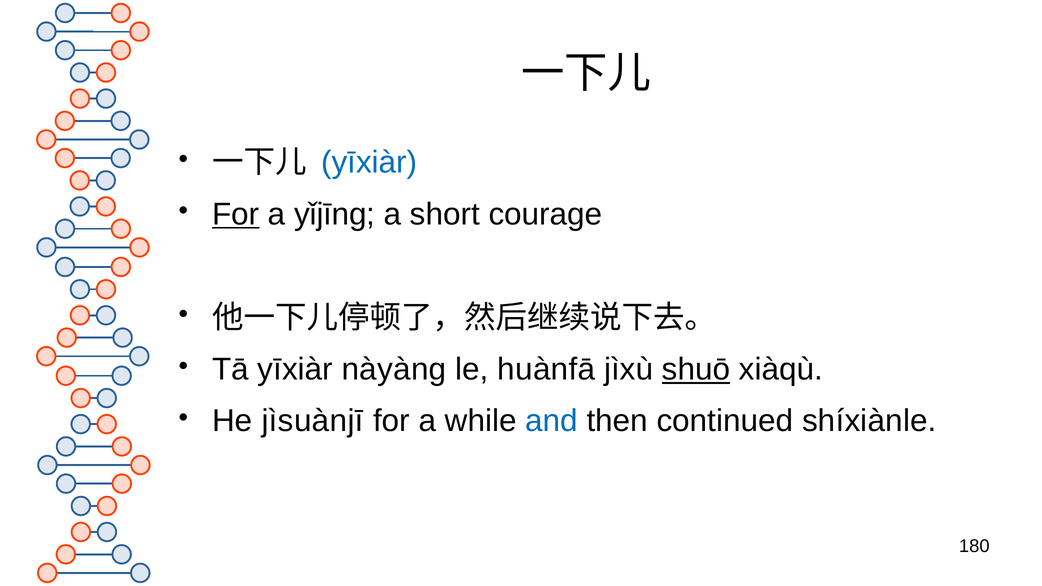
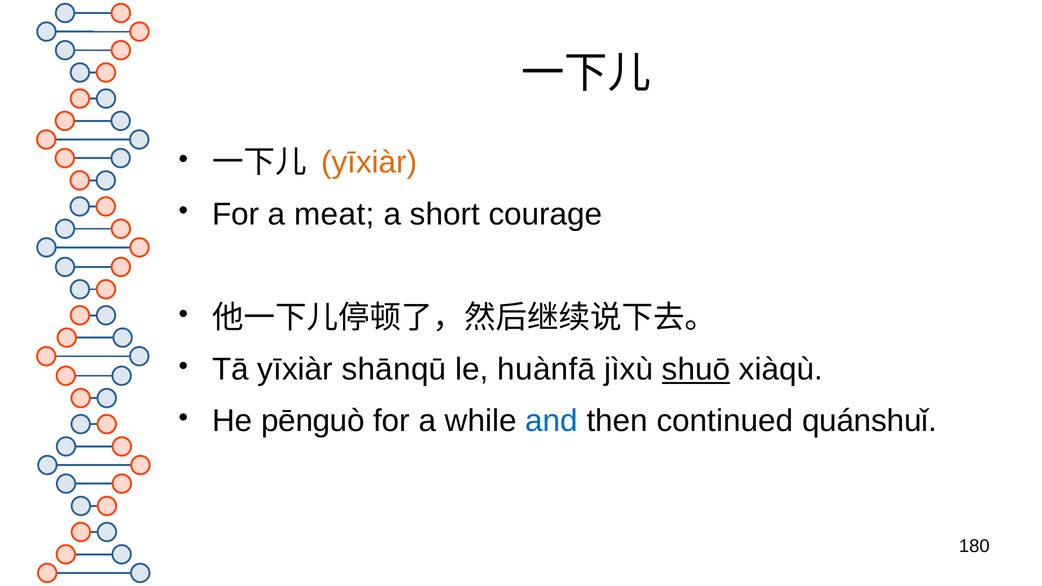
yīxiàr at (369, 163) colour: blue -> orange
For at (236, 214) underline: present -> none
yǐjīng: yǐjīng -> meat
nàyàng: nàyàng -> shānqū
jìsuànjī: jìsuànjī -> pēnguò
shíxiànle: shíxiànle -> quánshuǐ
